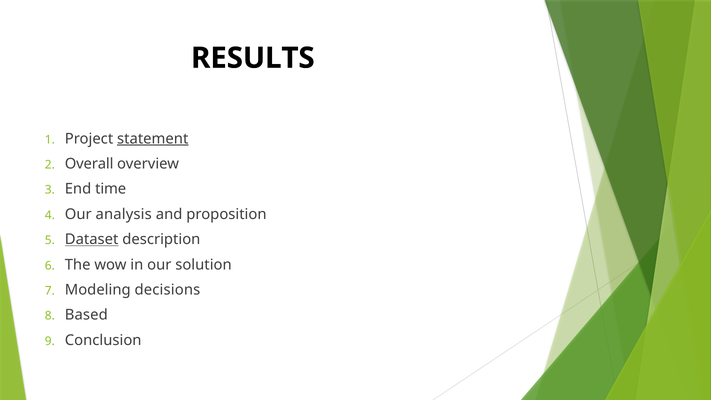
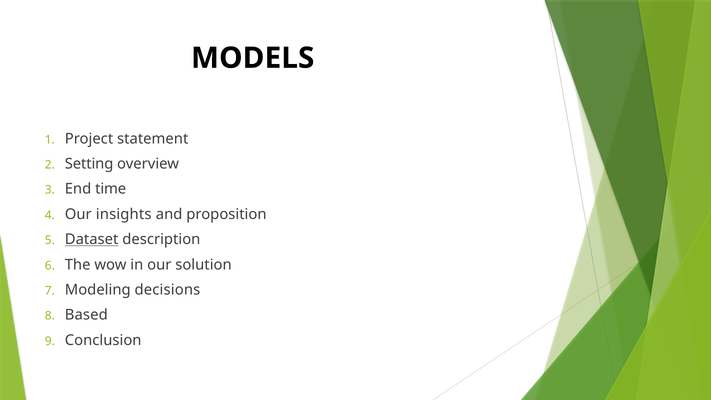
RESULTS: RESULTS -> MODELS
statement underline: present -> none
Overall: Overall -> Setting
analysis: analysis -> insights
